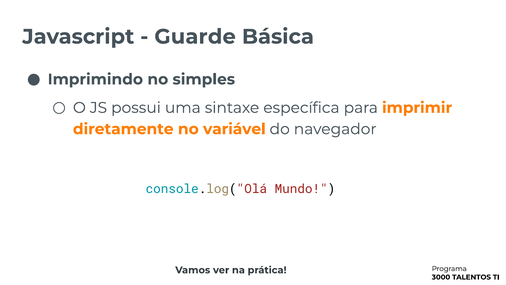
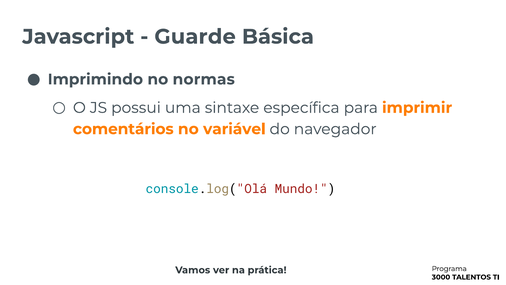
simples: simples -> normas
diretamente: diretamente -> comentários
